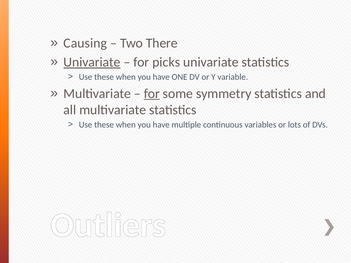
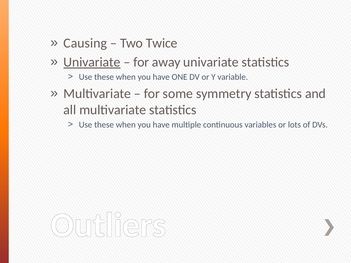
There: There -> Twice
picks: picks -> away
for at (152, 94) underline: present -> none
